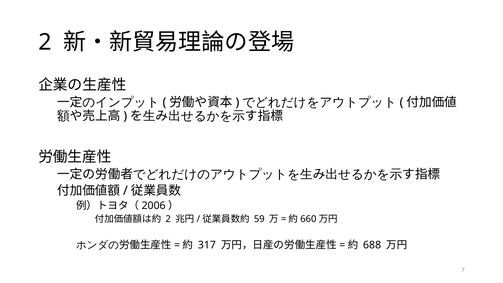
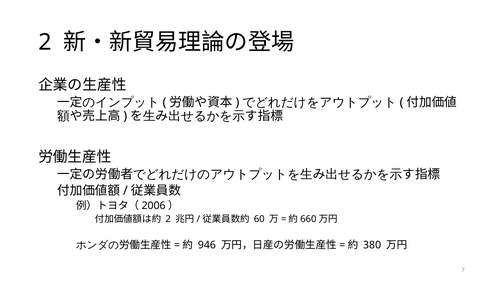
59: 59 -> 60
317: 317 -> 946
688: 688 -> 380
